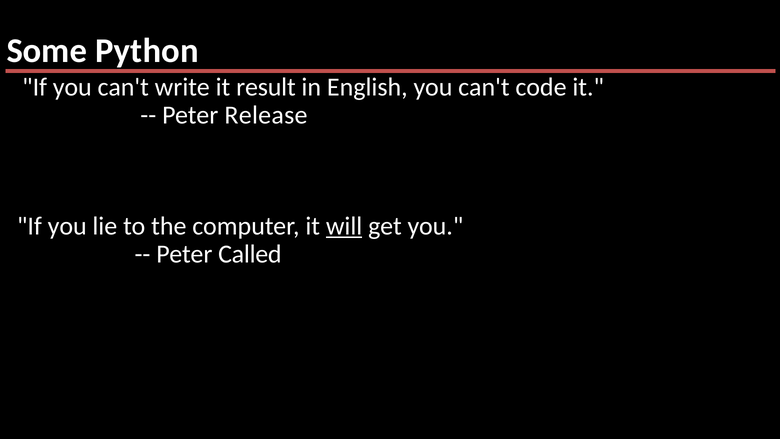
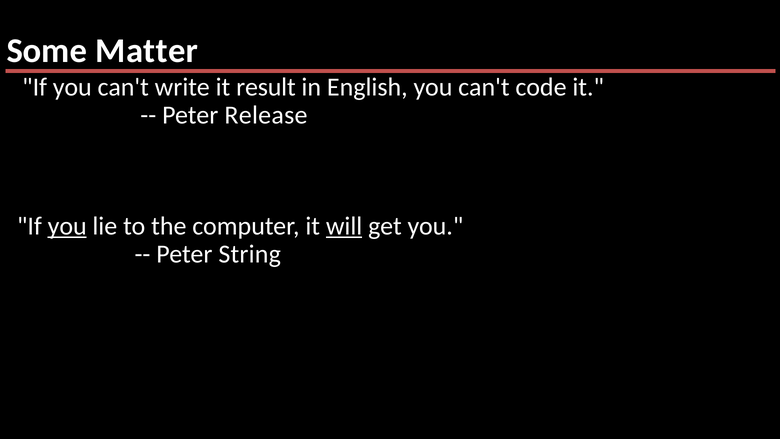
Python: Python -> Matter
you at (67, 226) underline: none -> present
Called: Called -> String
